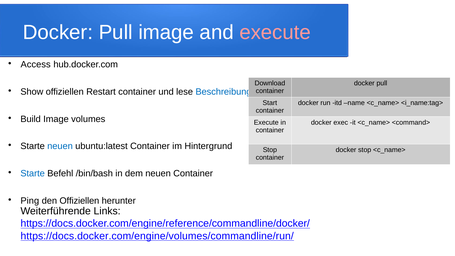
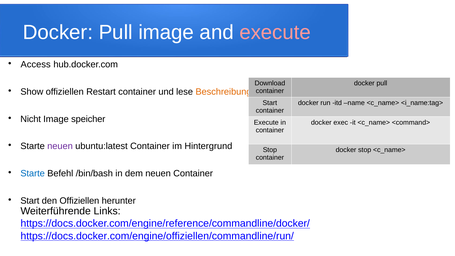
Beschreibung colour: blue -> orange
Build: Build -> Nicht
volumes: volumes -> speicher
neuen at (60, 146) colour: blue -> purple
Ping at (30, 201): Ping -> Start
https://docs.docker.com/engine/volumes/commandline/run/: https://docs.docker.com/engine/volumes/commandline/run/ -> https://docs.docker.com/engine/offiziellen/commandline/run/
